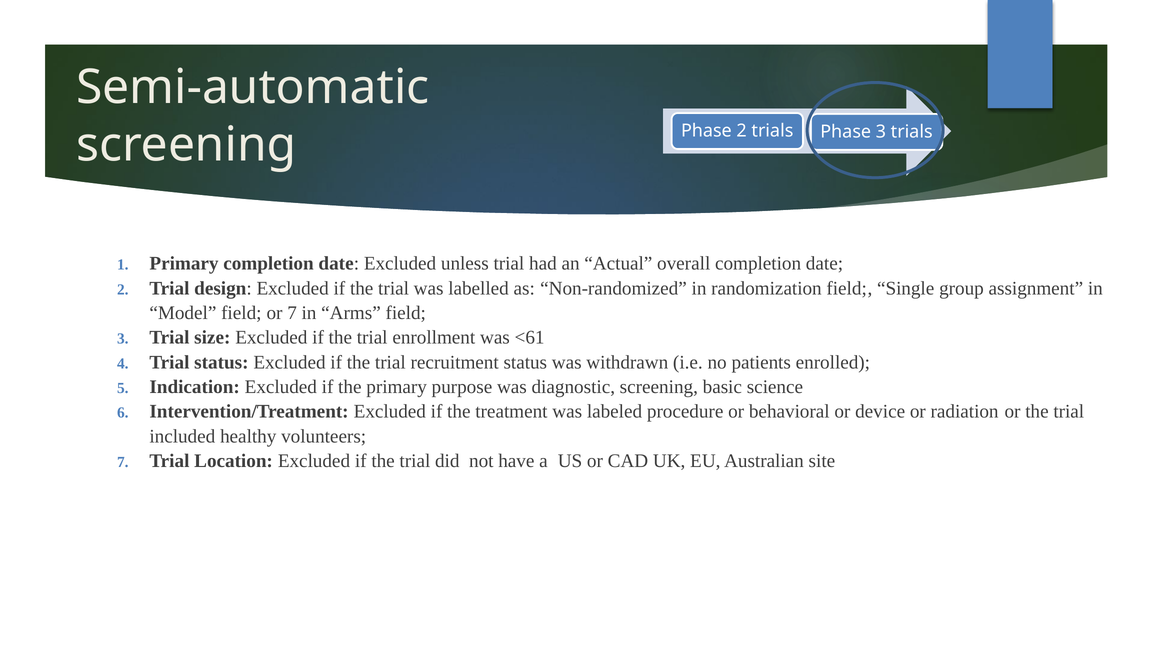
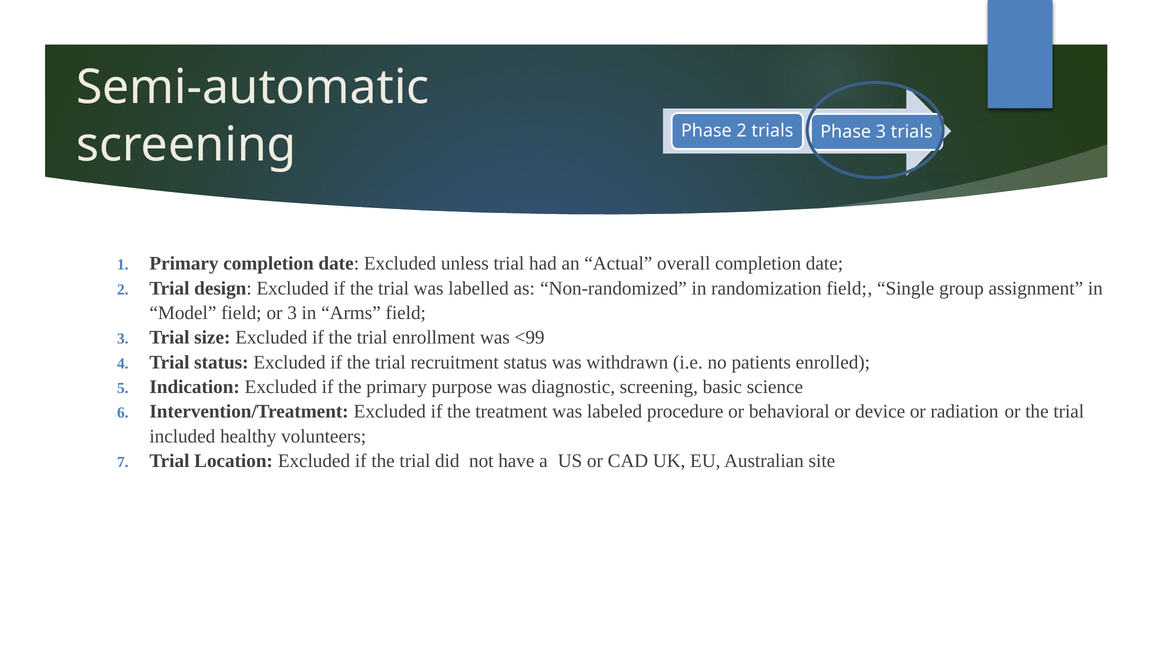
or 7: 7 -> 3
<61: <61 -> <99
